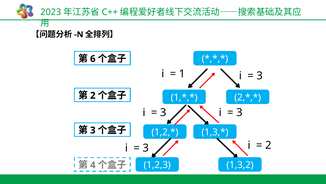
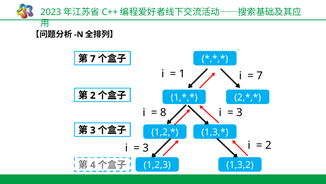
6 at (93, 59): 6 -> 7
3 at (260, 76): 3 -> 7
3 at (163, 112): 3 -> 8
